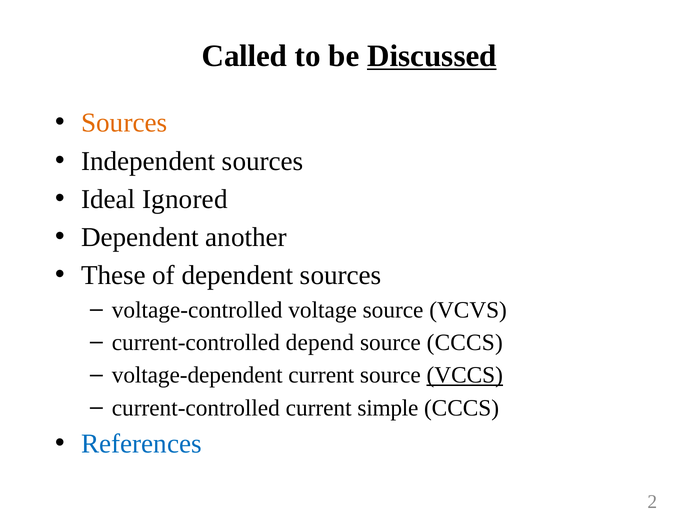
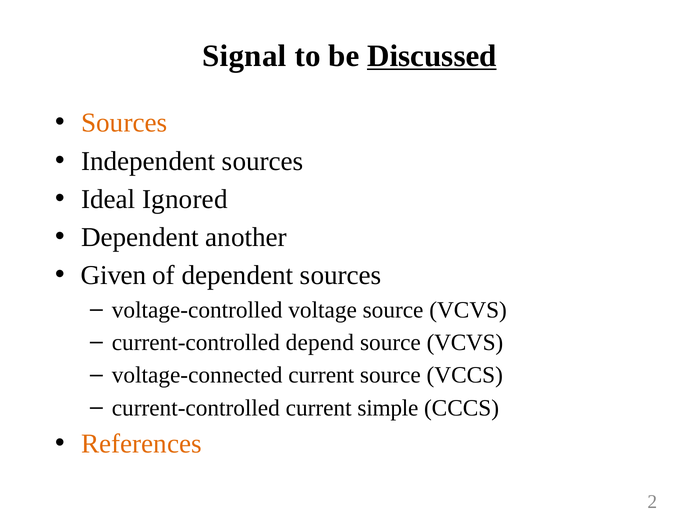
Called: Called -> Signal
These: These -> Given
CCCS at (465, 342): CCCS -> VCVS
voltage-dependent: voltage-dependent -> voltage-connected
VCCS underline: present -> none
References colour: blue -> orange
